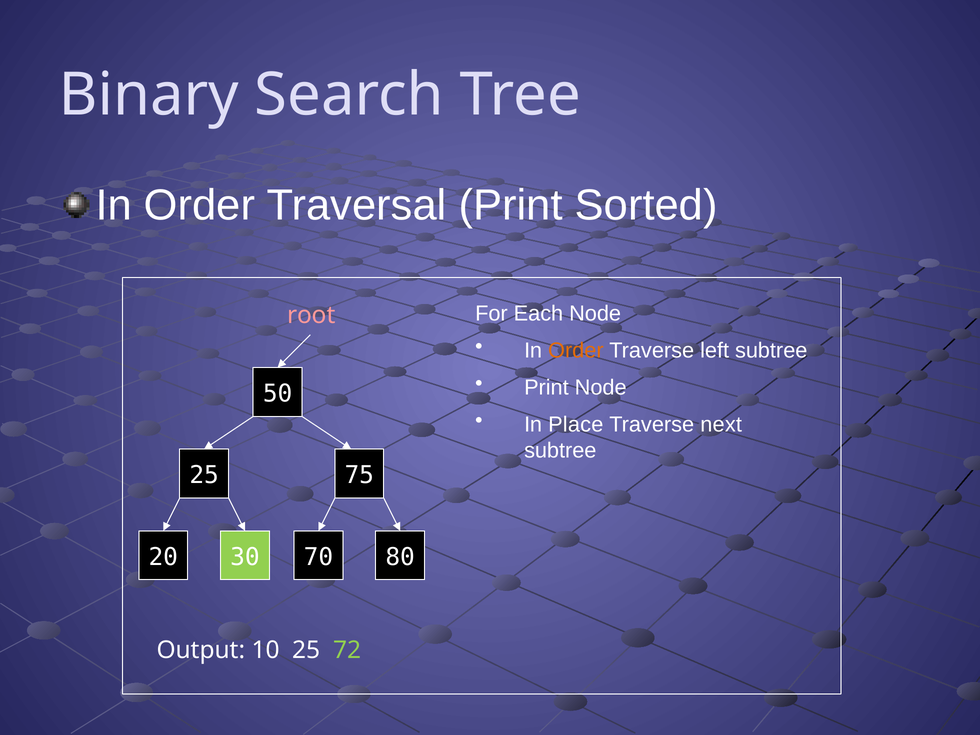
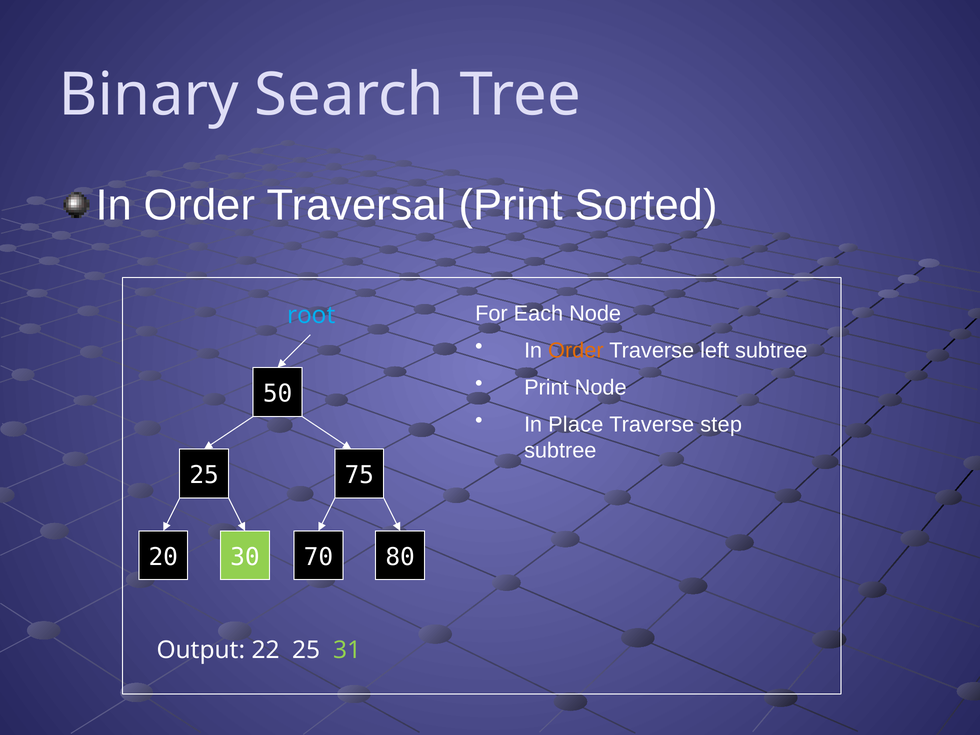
root colour: pink -> light blue
next: next -> step
10: 10 -> 22
72: 72 -> 31
